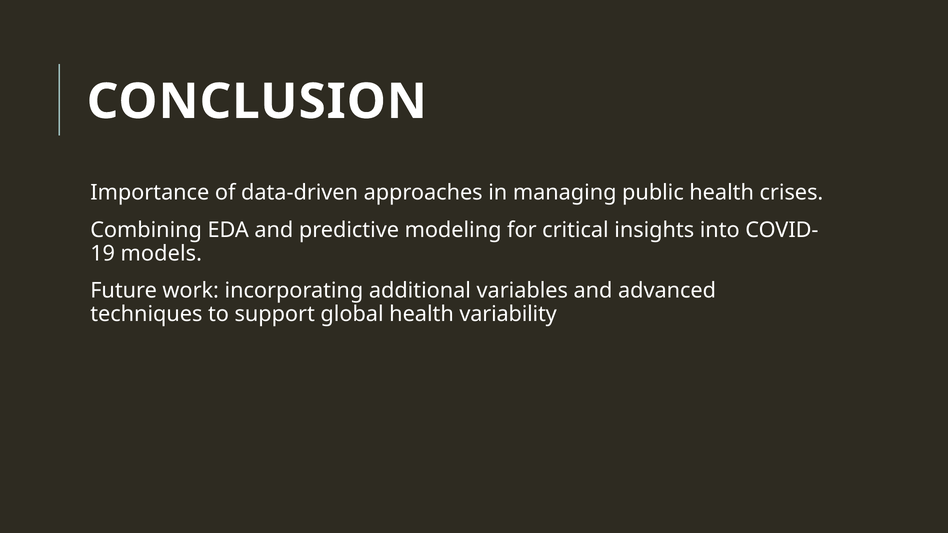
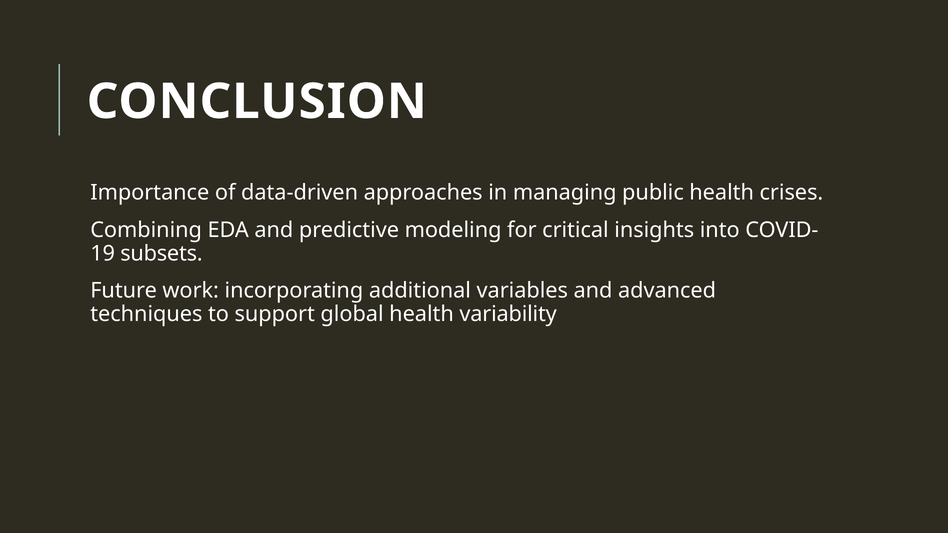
models: models -> subsets
